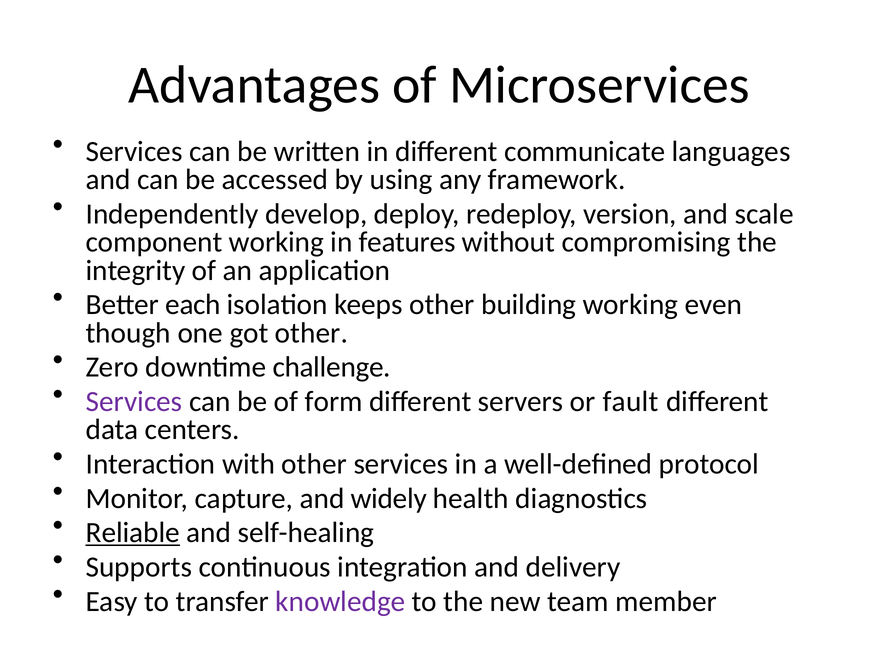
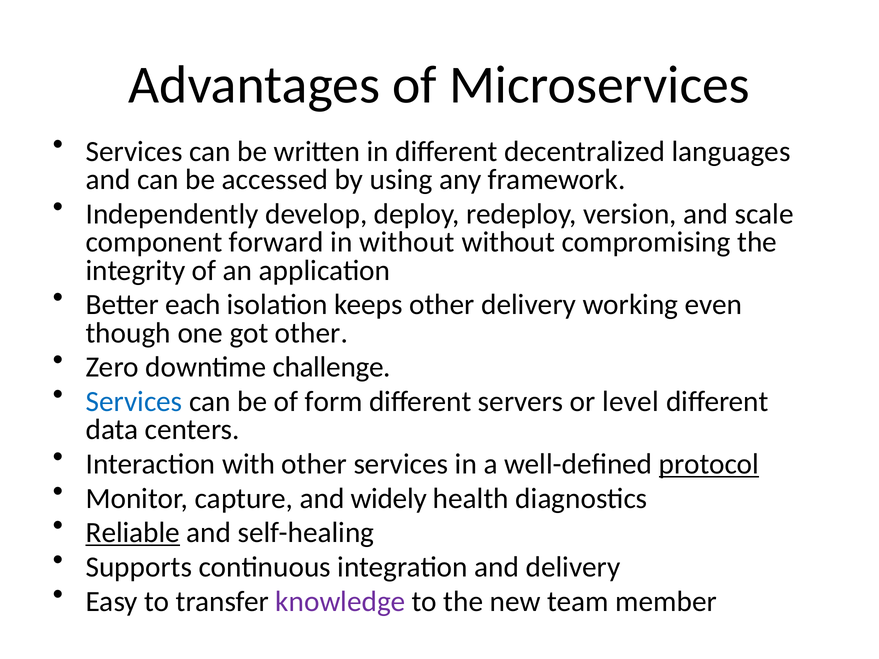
communicate: communicate -> decentralized
component working: working -> forward
in features: features -> without
other building: building -> delivery
Services at (134, 402) colour: purple -> blue
fault: fault -> level
protocol underline: none -> present
